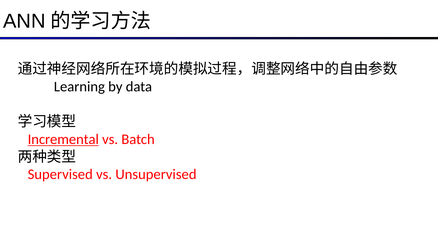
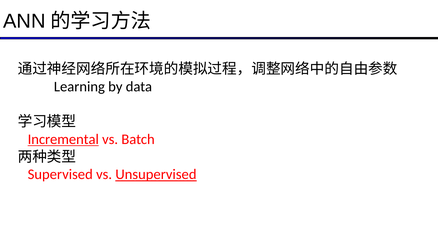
Unsupervised underline: none -> present
